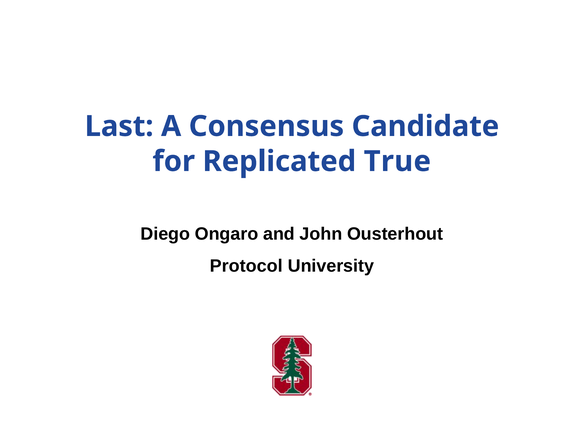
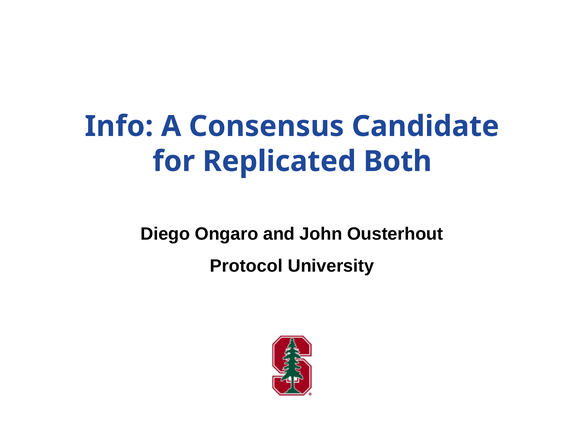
Last: Last -> Info
True: True -> Both
